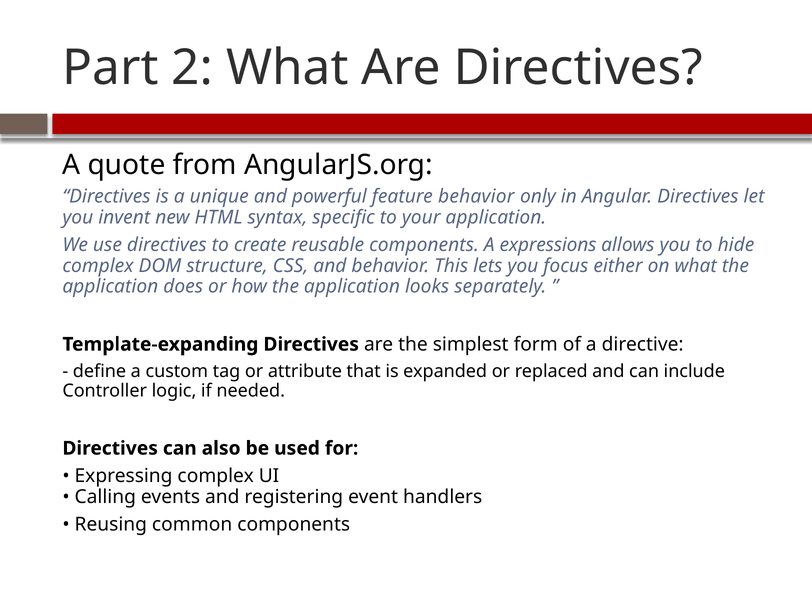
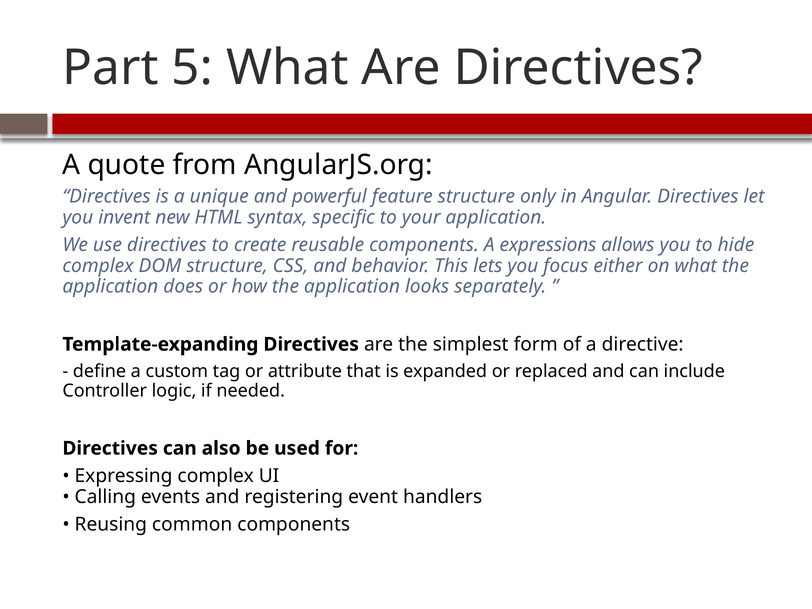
2: 2 -> 5
feature behavior: behavior -> structure
